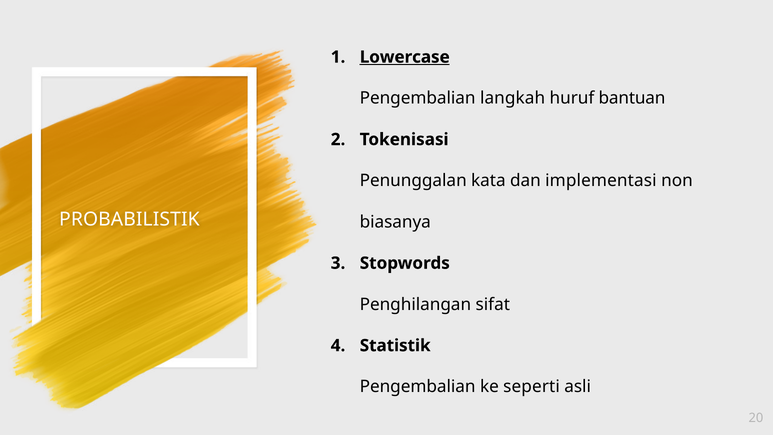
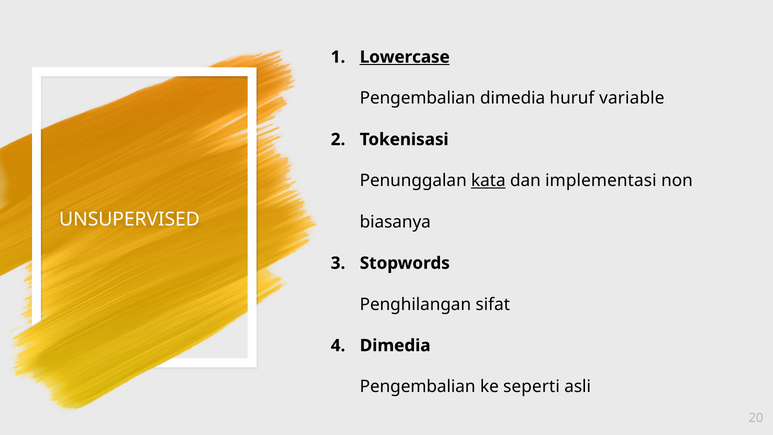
Pengembalian langkah: langkah -> dimedia
bantuan: bantuan -> variable
kata underline: none -> present
PROBABILISTIK: PROBABILISTIK -> UNSUPERVISED
Statistik at (395, 345): Statistik -> Dimedia
